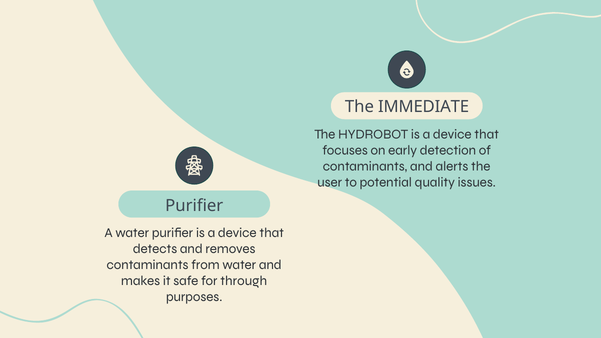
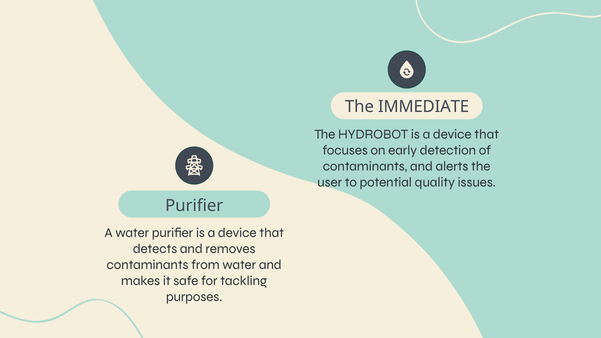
through: through -> tackling
